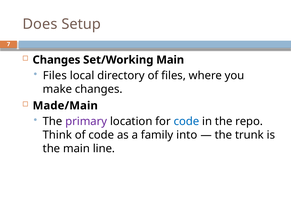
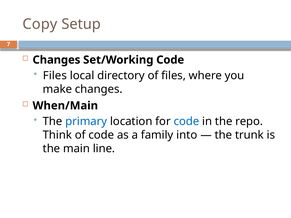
Does: Does -> Copy
Set/Working Main: Main -> Code
Made/Main: Made/Main -> When/Main
primary colour: purple -> blue
